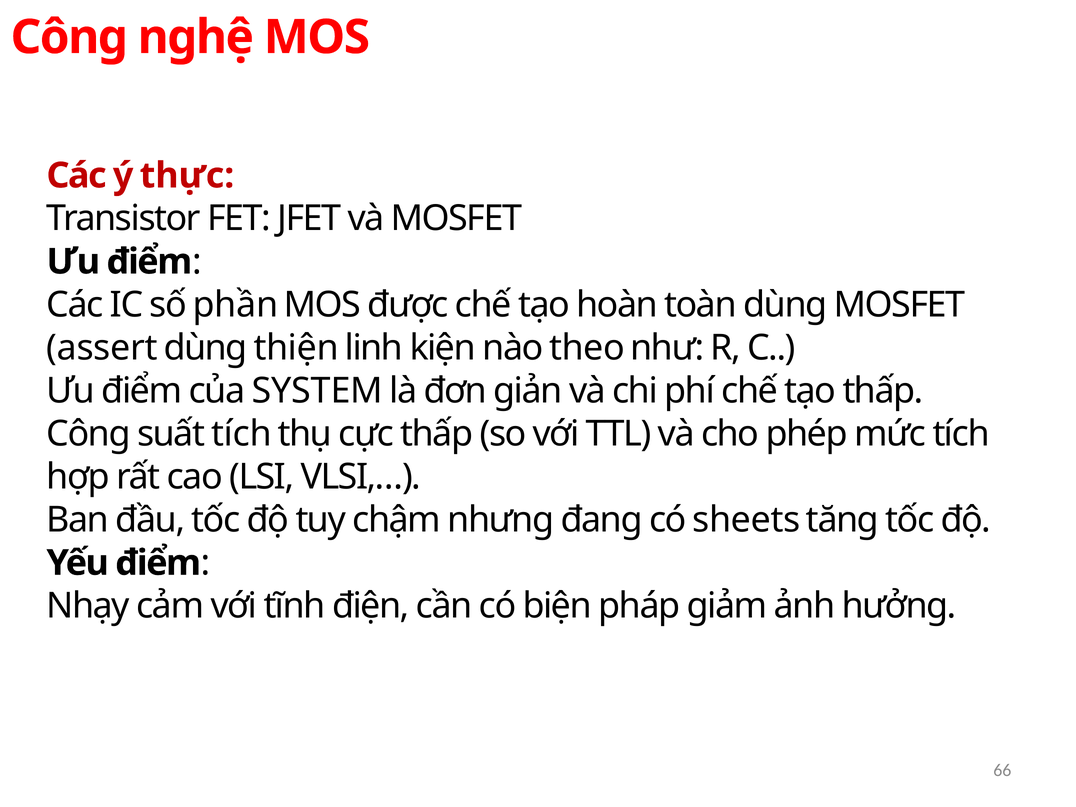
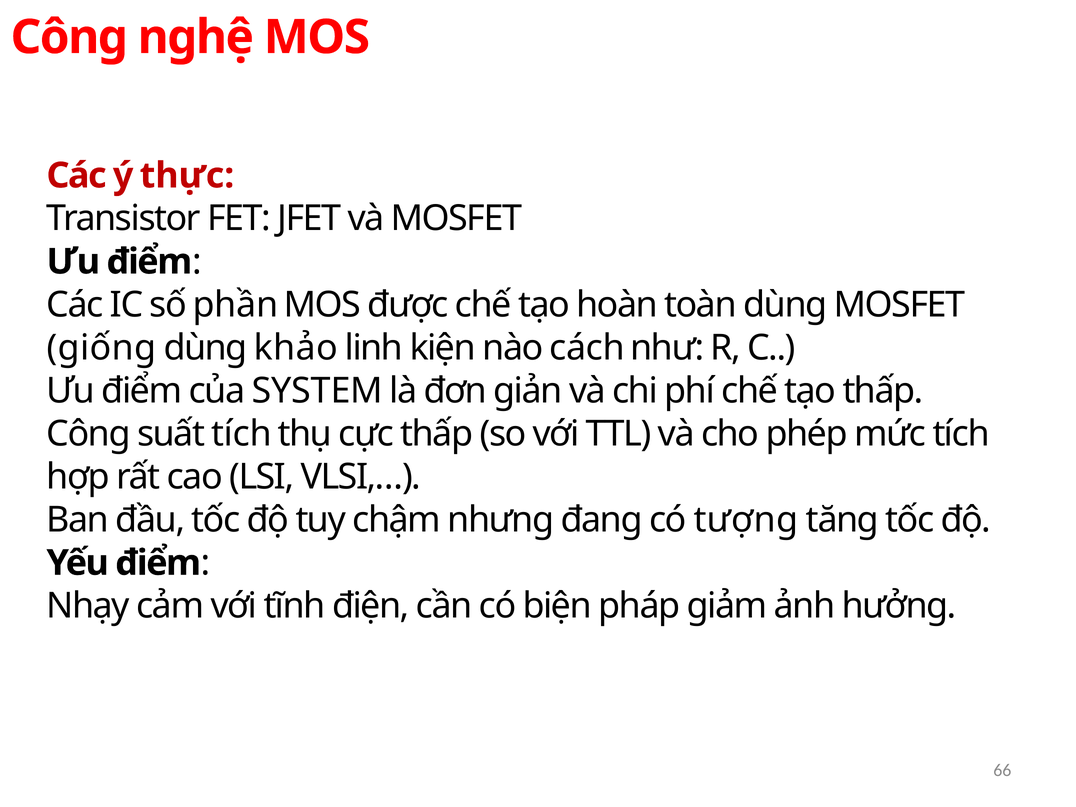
assert: assert -> giống
thiện: thiện -> khảo
theo: theo -> cách
sheets: sheets -> tượng
